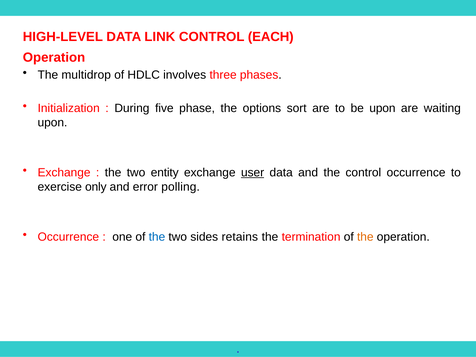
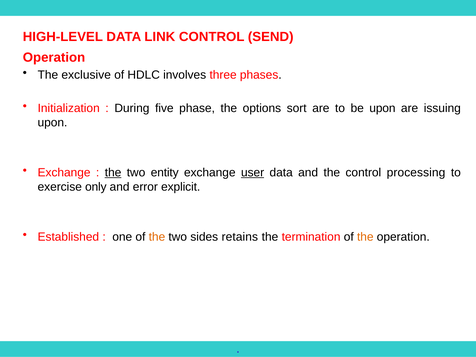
EACH: EACH -> SEND
multidrop: multidrop -> exclusive
waiting: waiting -> issuing
the at (113, 173) underline: none -> present
control occurrence: occurrence -> processing
polling: polling -> explicit
Occurrence at (68, 237): Occurrence -> Established
the at (157, 237) colour: blue -> orange
